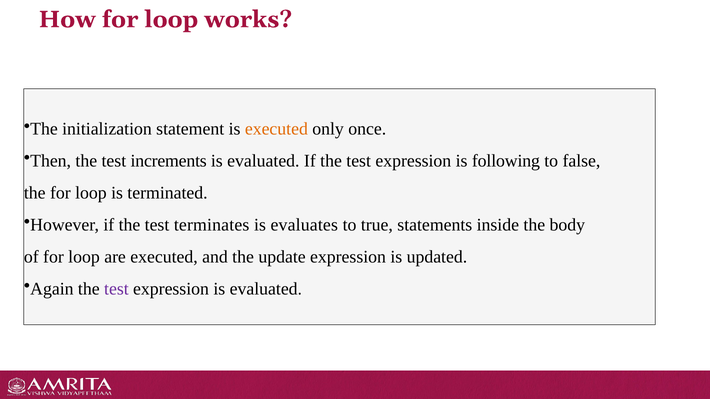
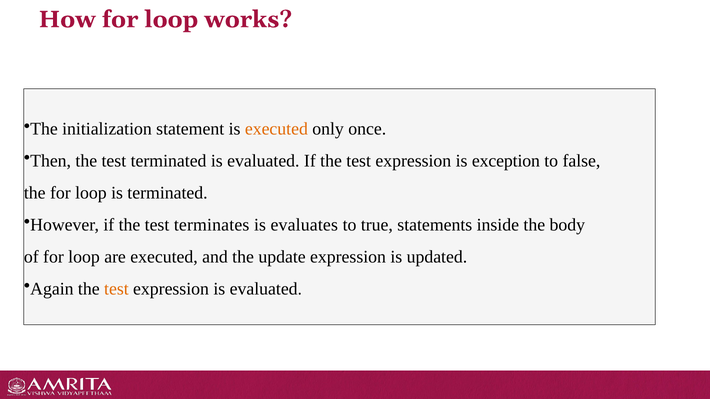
test increments: increments -> terminated
following: following -> exception
test at (116, 289) colour: purple -> orange
